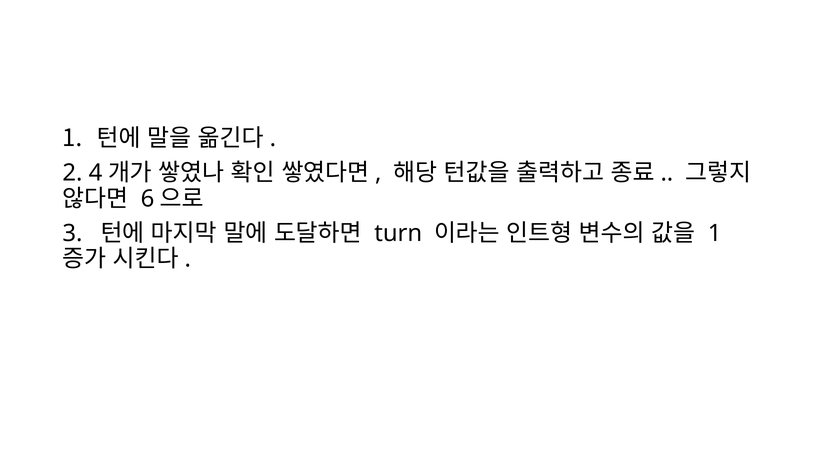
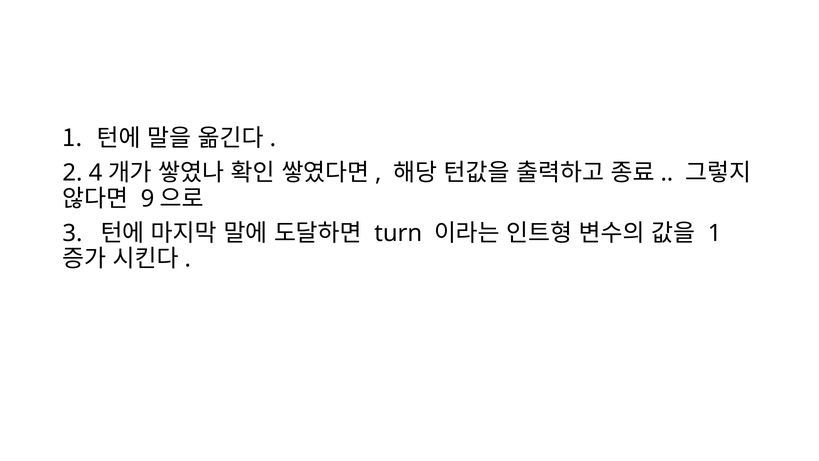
6: 6 -> 9
